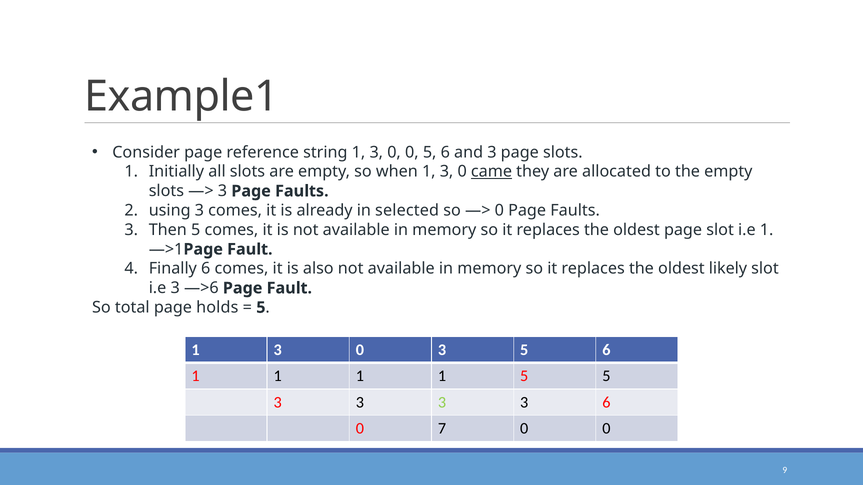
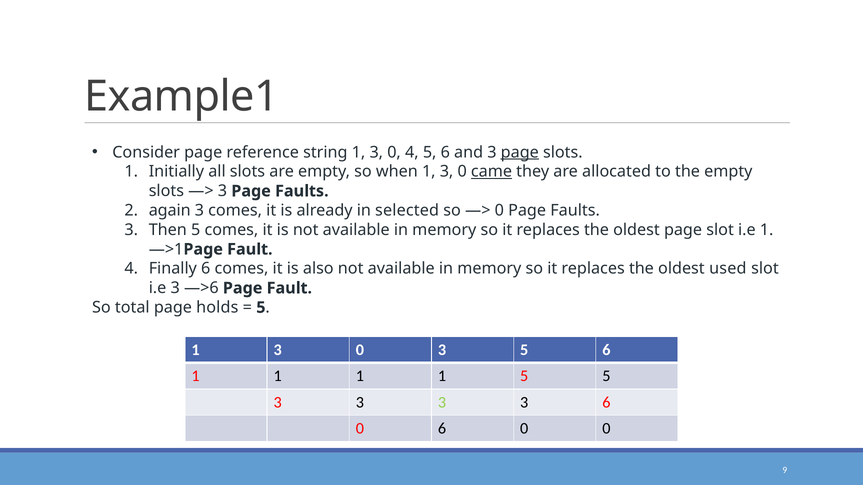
3 0 0: 0 -> 4
page at (520, 152) underline: none -> present
using: using -> again
likely: likely -> used
0 7: 7 -> 6
